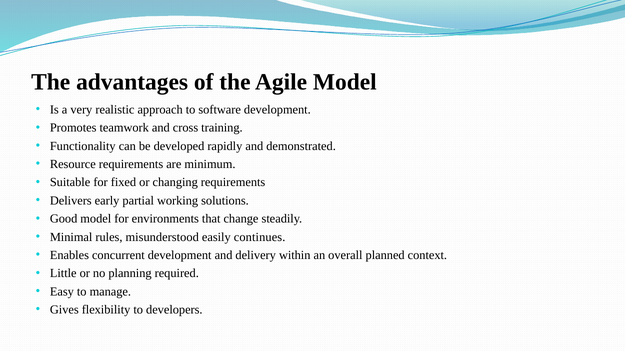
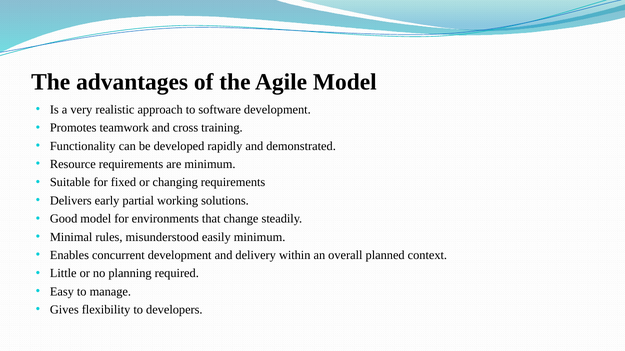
easily continues: continues -> minimum
